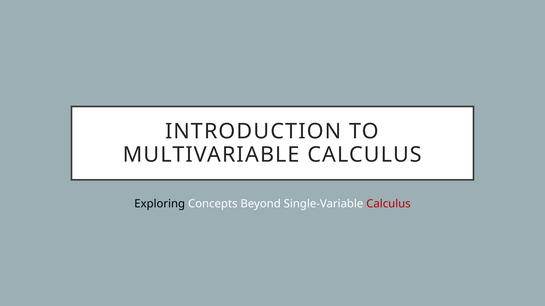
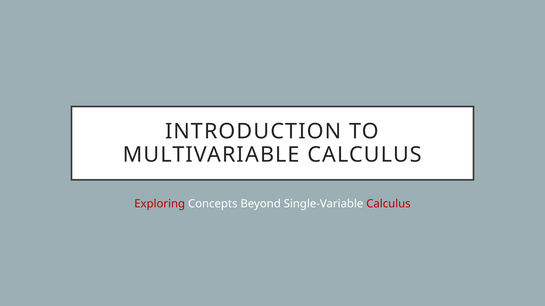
Exploring colour: black -> red
